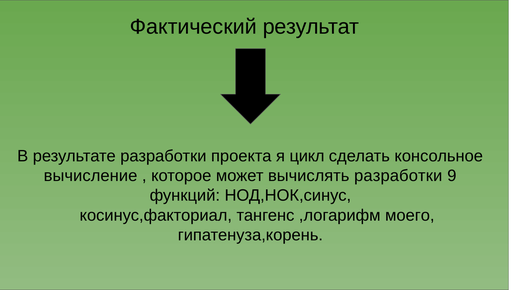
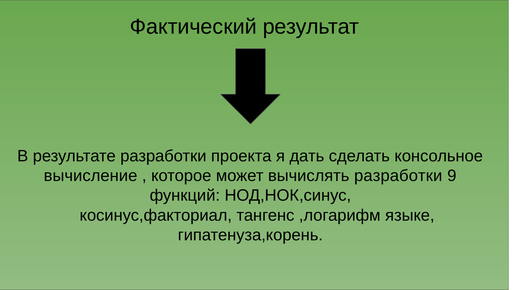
цикл: цикл -> дать
моего: моего -> языке
